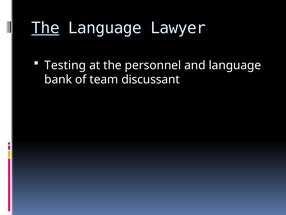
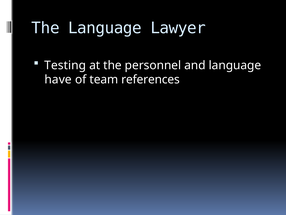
The at (45, 28) underline: present -> none
bank: bank -> have
discussant: discussant -> references
